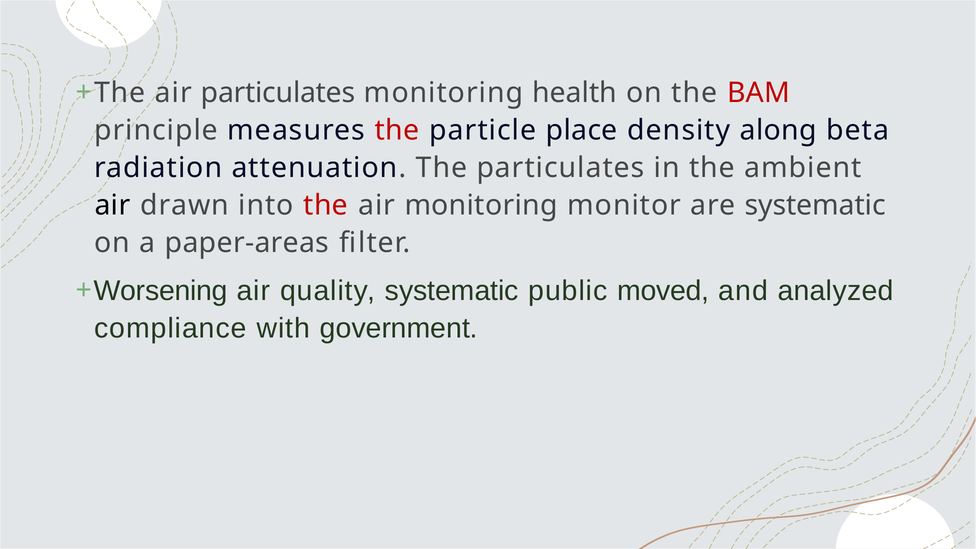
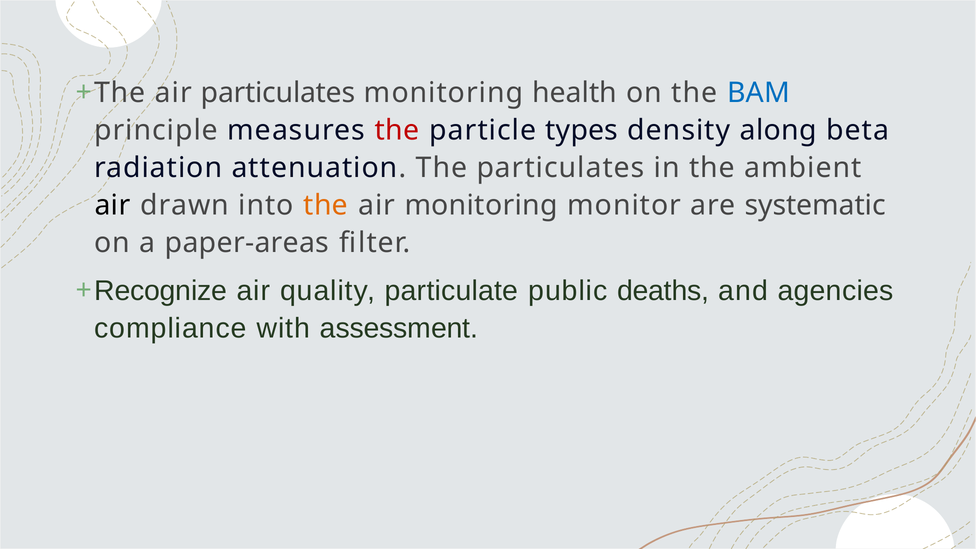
BAM colour: red -> blue
place: place -> types
the at (326, 205) colour: red -> orange
Worsening: Worsening -> Recognize
quality systematic: systematic -> particulate
moved: moved -> deaths
analyzed: analyzed -> agencies
government: government -> assessment
